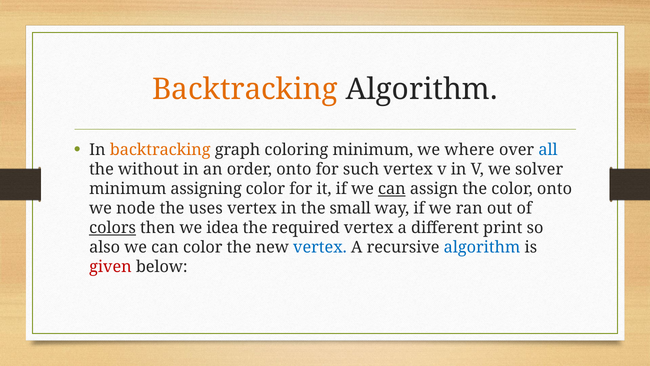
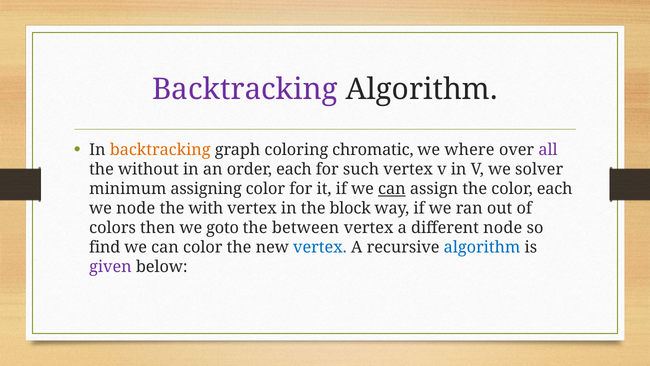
Backtracking at (245, 89) colour: orange -> purple
coloring minimum: minimum -> chromatic
all colour: blue -> purple
order onto: onto -> each
color onto: onto -> each
uses: uses -> with
small: small -> block
colors underline: present -> none
idea: idea -> goto
required: required -> between
different print: print -> node
also: also -> find
given colour: red -> purple
